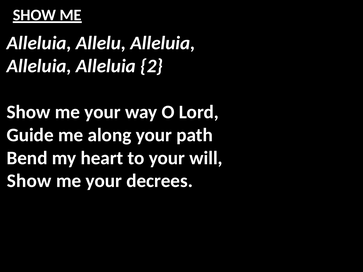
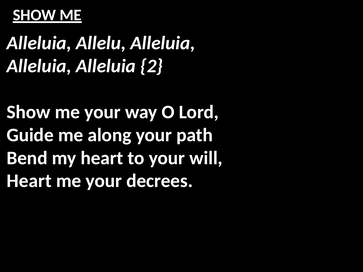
Show at (29, 181): Show -> Heart
